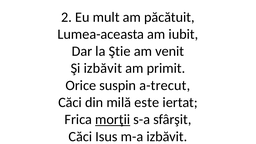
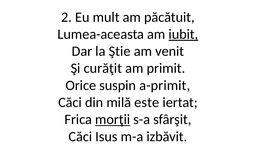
iubit underline: none -> present
Şi izbăvit: izbăvit -> curăţit
a-trecut: a-trecut -> a-primit
